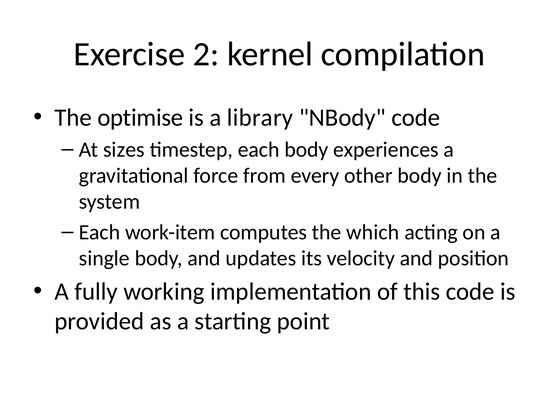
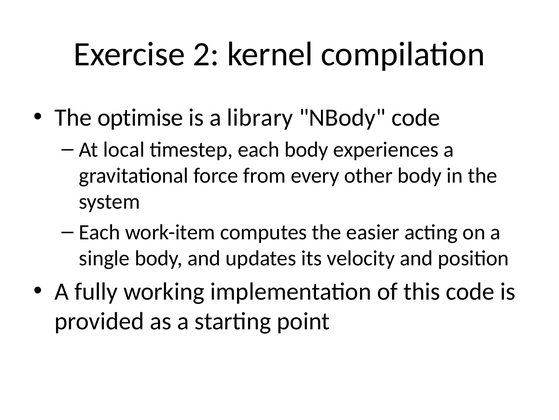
sizes: sizes -> local
which: which -> easier
